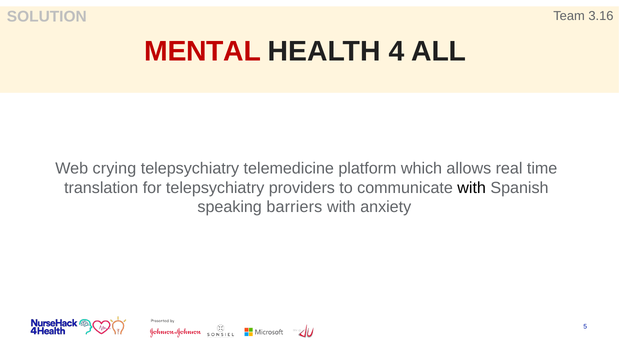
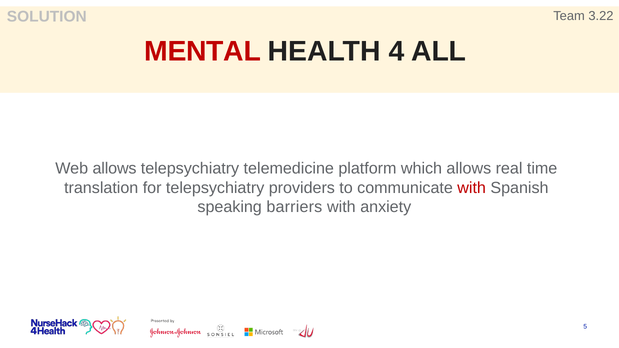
3.16: 3.16 -> 3.22
Web crying: crying -> allows
with at (472, 188) colour: black -> red
